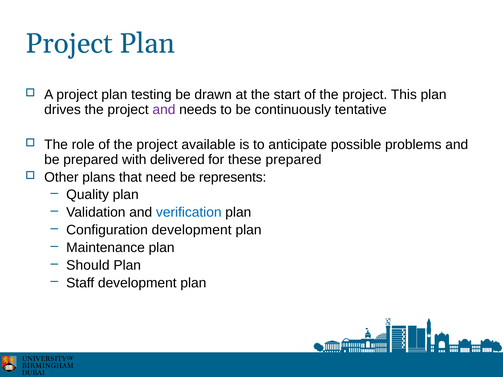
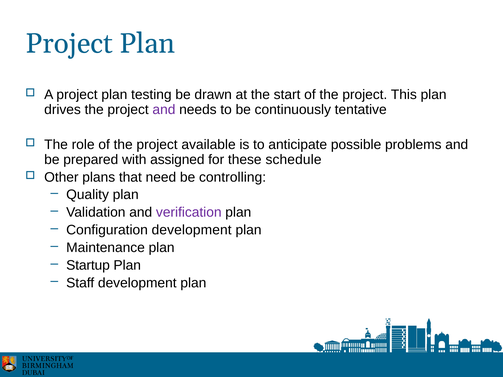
delivered: delivered -> assigned
these prepared: prepared -> schedule
represents: represents -> controlling
verification colour: blue -> purple
Should: Should -> Startup
